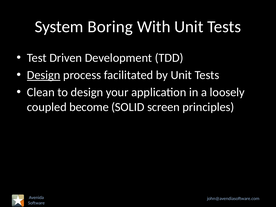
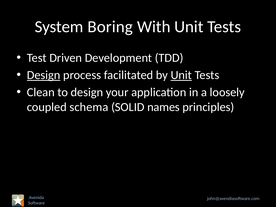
Unit at (181, 75) underline: none -> present
become: become -> schema
screen: screen -> names
